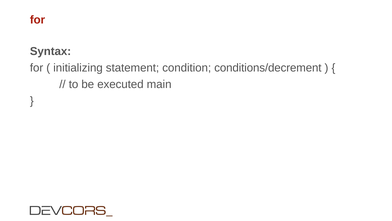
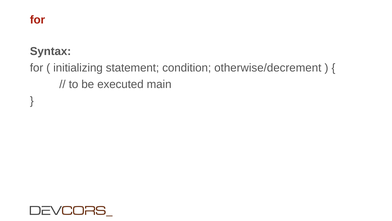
conditions/decrement: conditions/decrement -> otherwise/decrement
